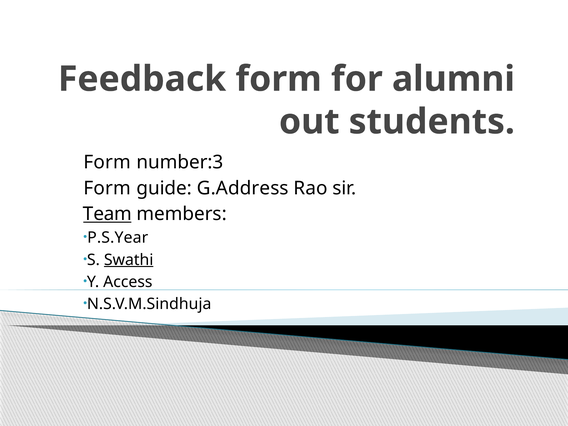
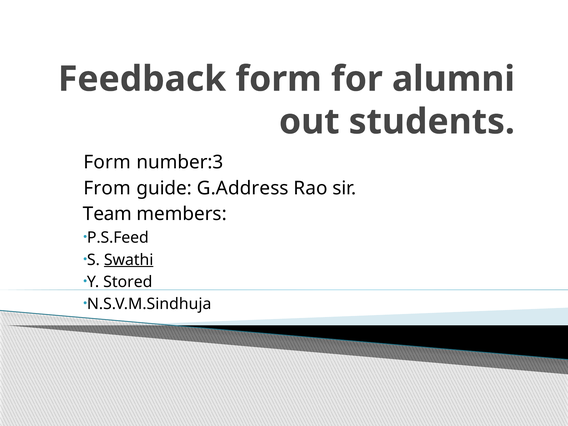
Form at (107, 188): Form -> From
Team underline: present -> none
P.S.Year: P.S.Year -> P.S.Feed
Access: Access -> Stored
